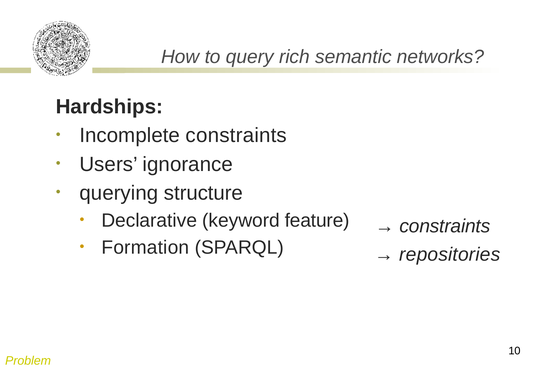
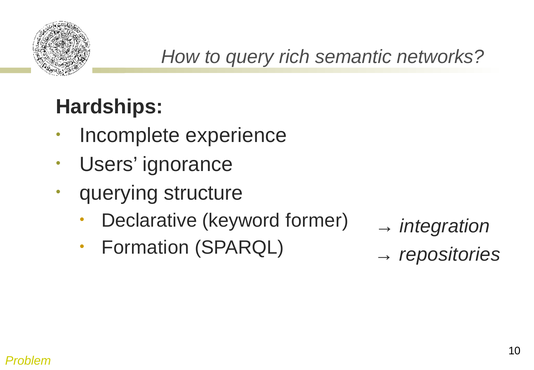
Incomplete constraints: constraints -> experience
feature: feature -> former
constraints at (445, 226): constraints -> integration
